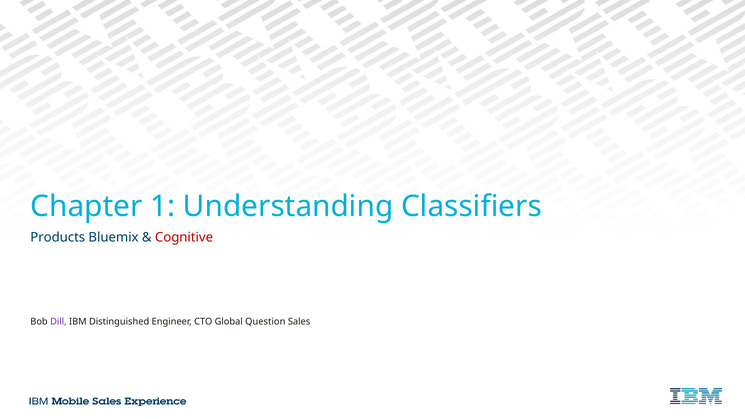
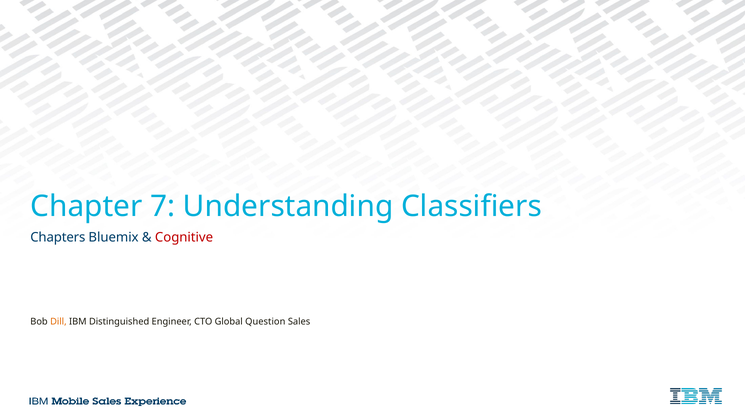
1: 1 -> 7
Products: Products -> Chapters
Dill colour: purple -> orange
